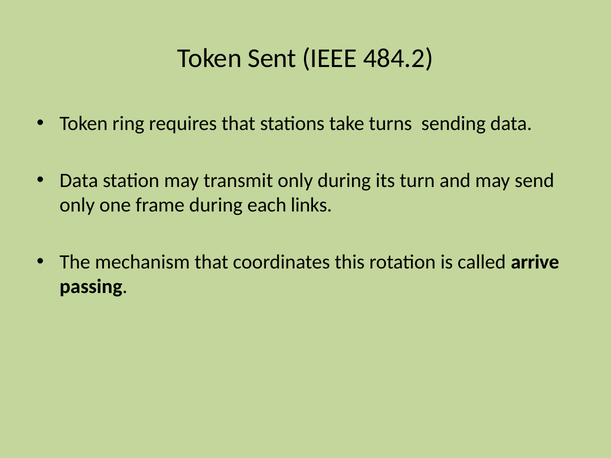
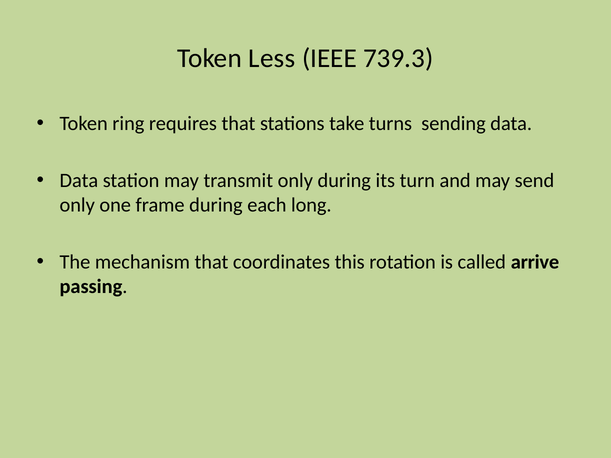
Sent: Sent -> Less
484.2: 484.2 -> 739.3
links: links -> long
